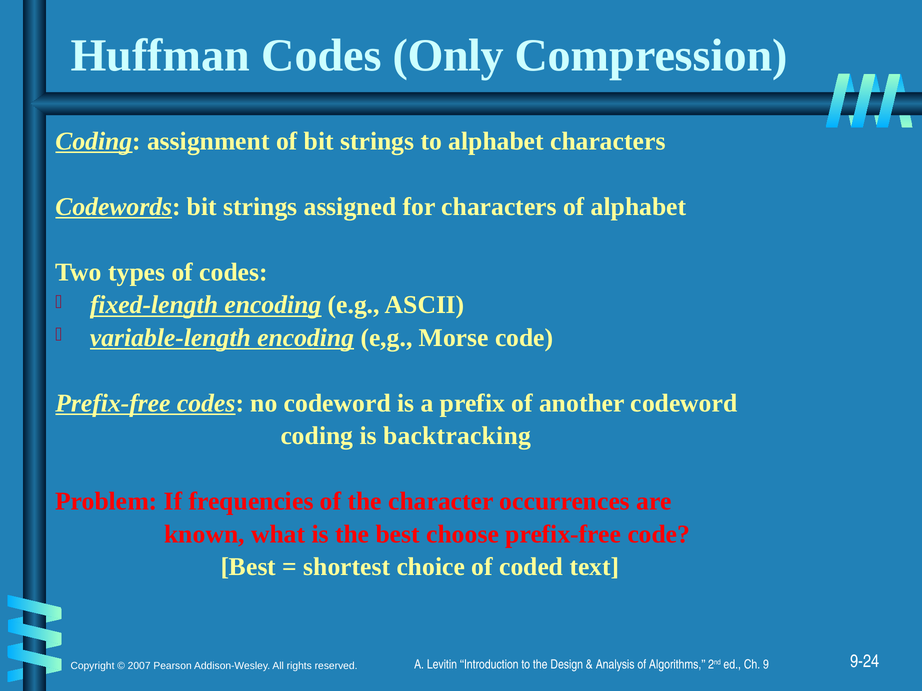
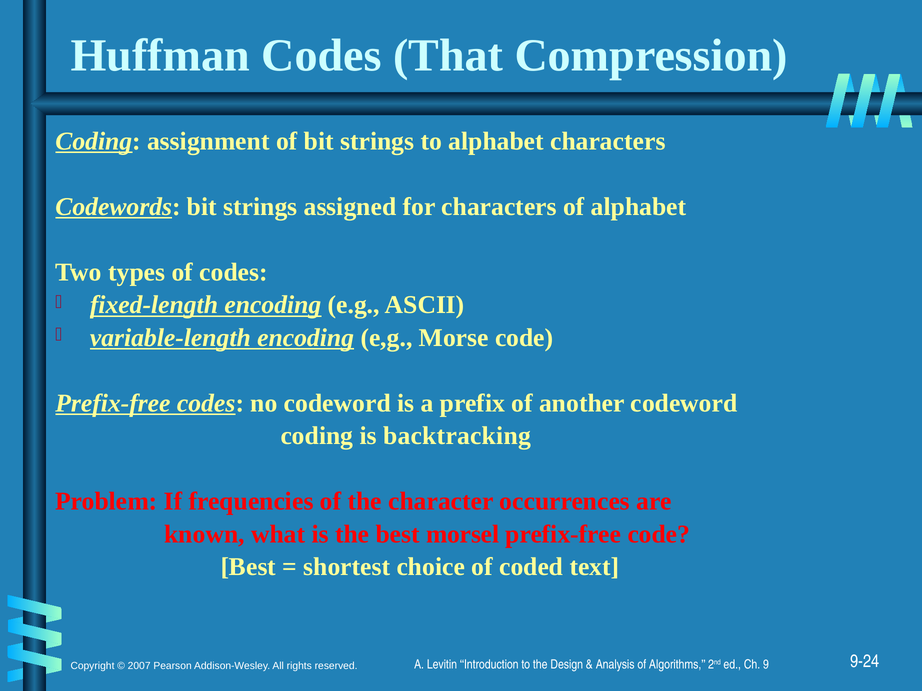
Only: Only -> That
choose: choose -> morsel
